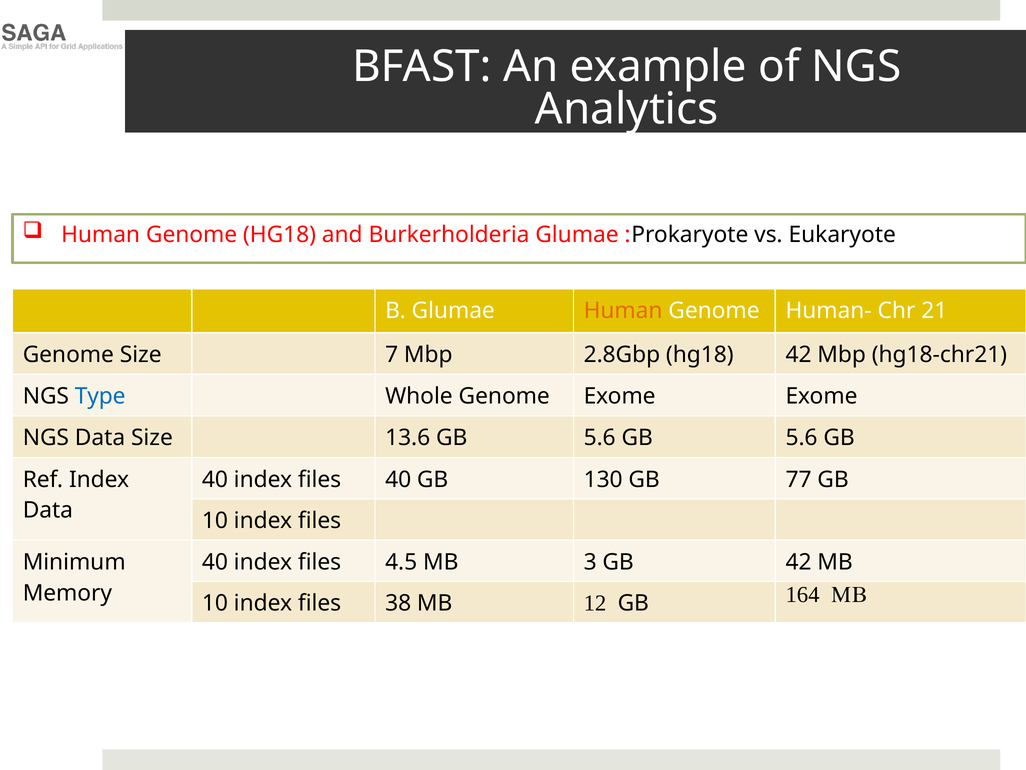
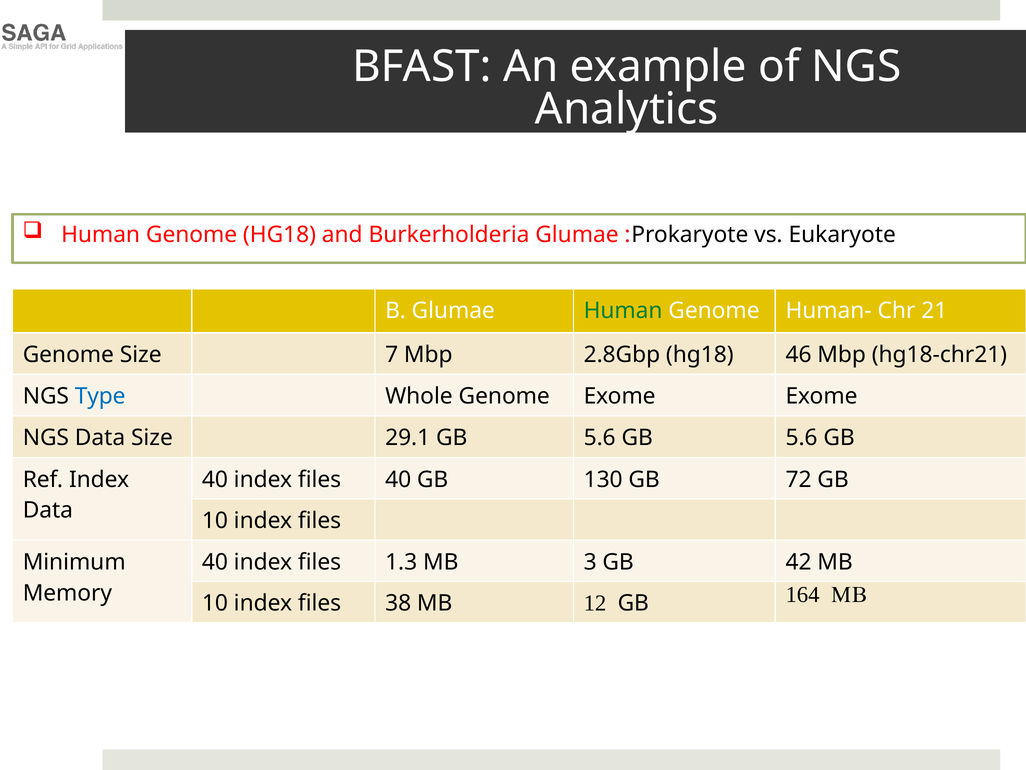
Human at (623, 311) colour: orange -> green
hg18 42: 42 -> 46
13.6: 13.6 -> 29.1
77: 77 -> 72
4.5: 4.5 -> 1.3
